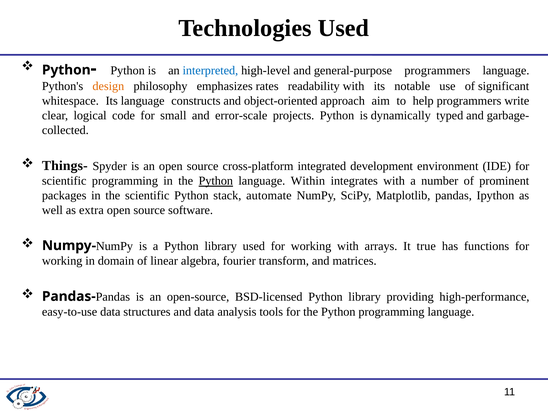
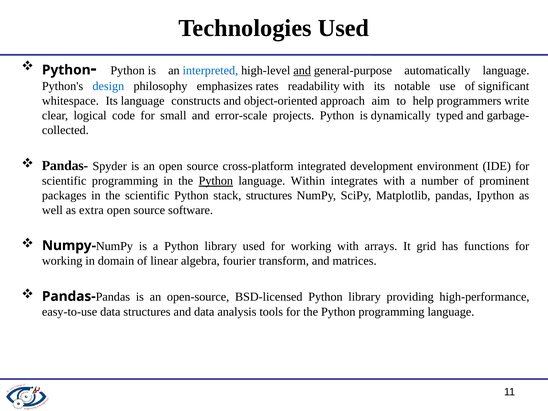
and at (302, 70) underline: none -> present
general-purpose programmers: programmers -> automatically
design colour: orange -> blue
Things- at (65, 166): Things- -> Pandas-
stack automate: automate -> structures
true: true -> grid
